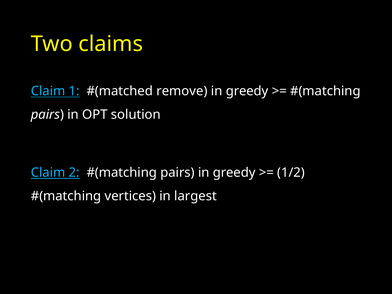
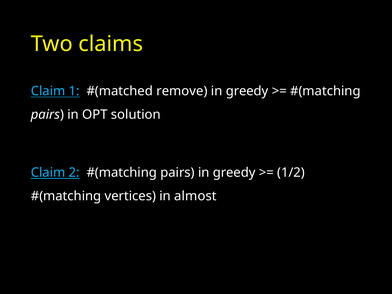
largest: largest -> almost
